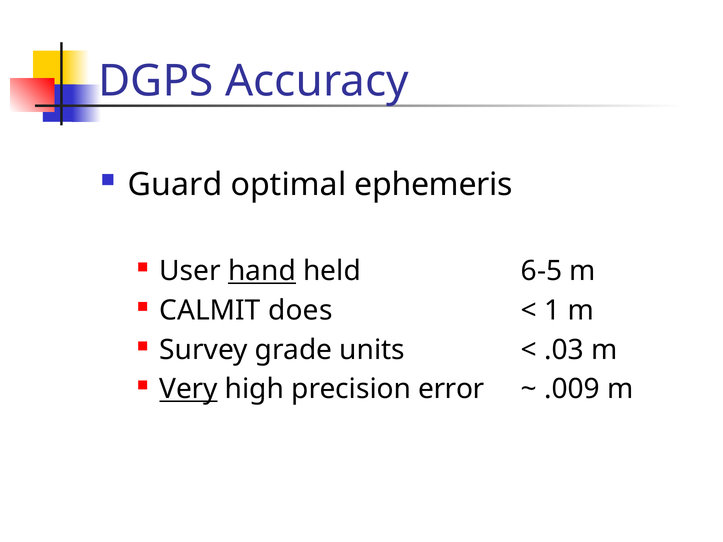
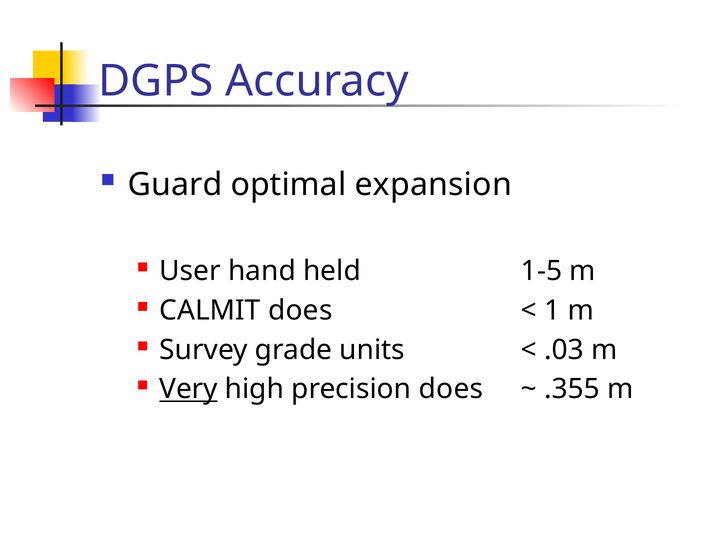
ephemeris: ephemeris -> expansion
hand underline: present -> none
6-5: 6-5 -> 1-5
precision error: error -> does
.009: .009 -> .355
